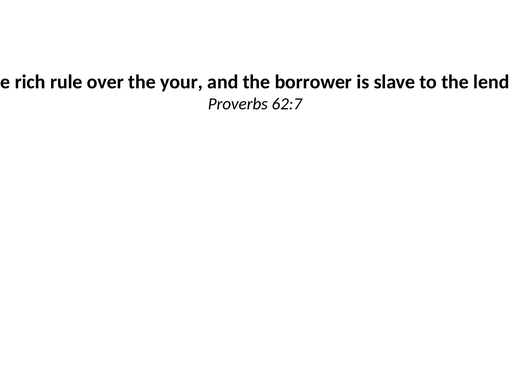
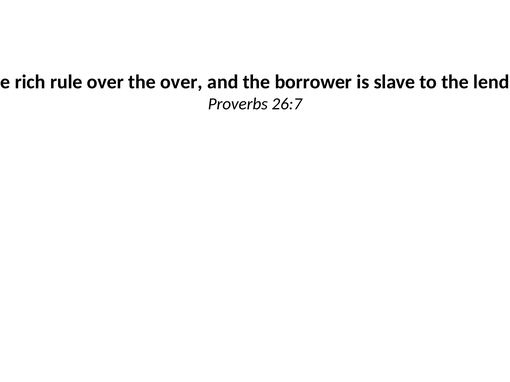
the your: your -> over
62:7: 62:7 -> 26:7
